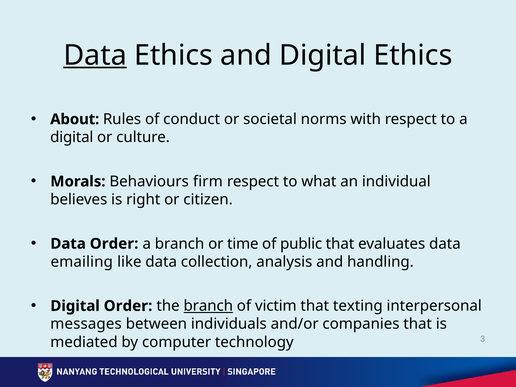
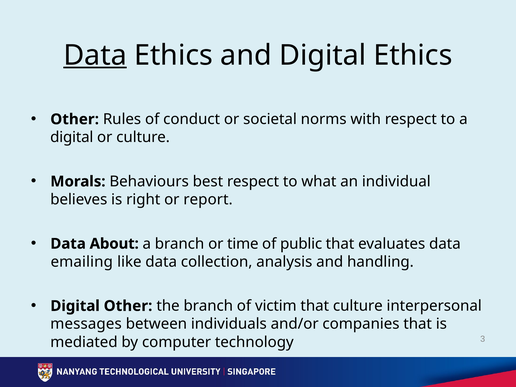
About at (75, 119): About -> Other
firm: firm -> best
citizen: citizen -> report
Data Order: Order -> About
Digital Order: Order -> Other
branch at (208, 306) underline: present -> none
that texting: texting -> culture
